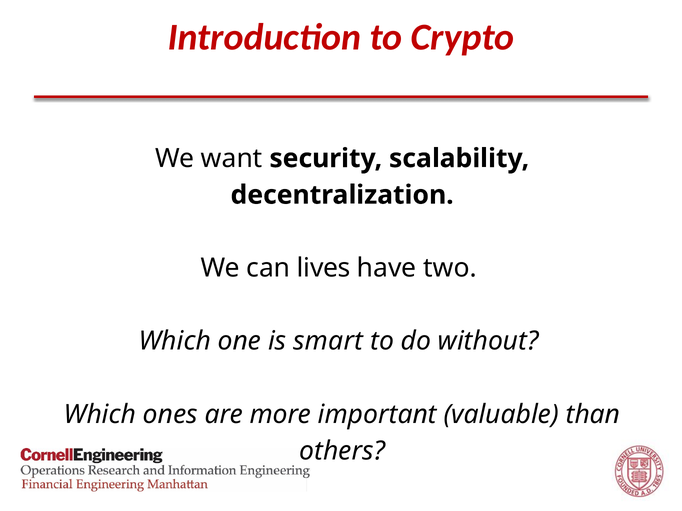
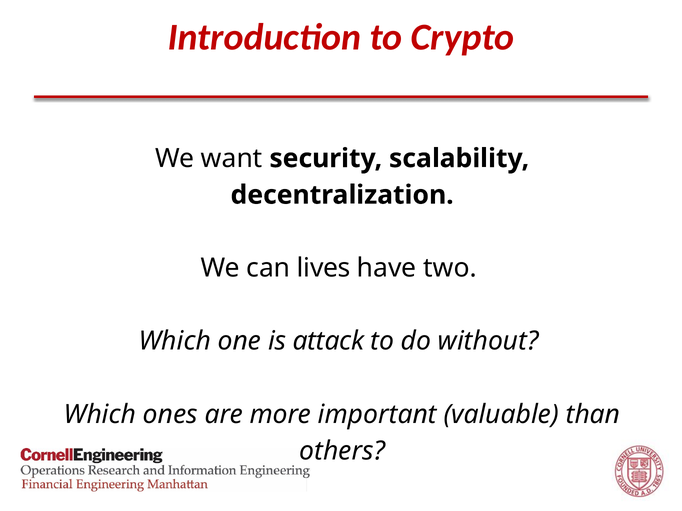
smart: smart -> attack
